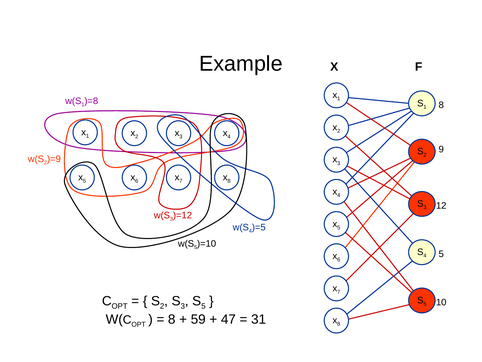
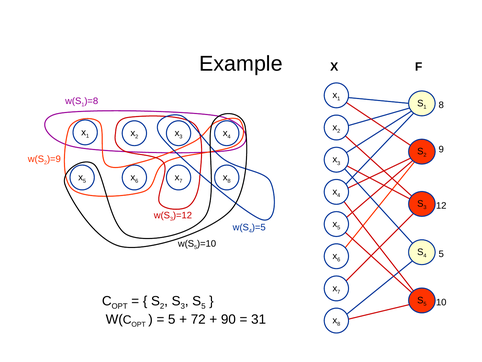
8 at (172, 319): 8 -> 5
59: 59 -> 72
47: 47 -> 90
